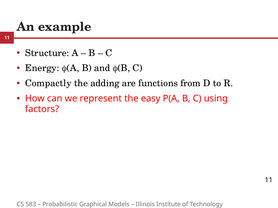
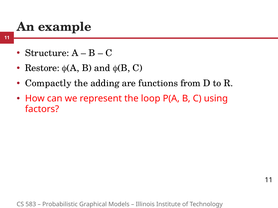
Energy: Energy -> Restore
easy: easy -> loop
